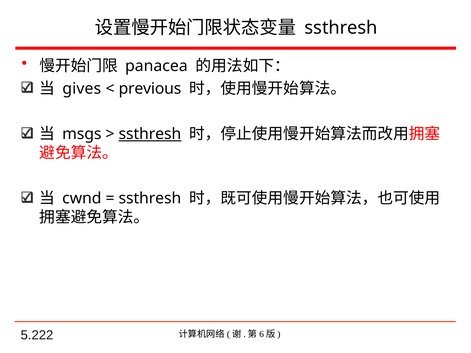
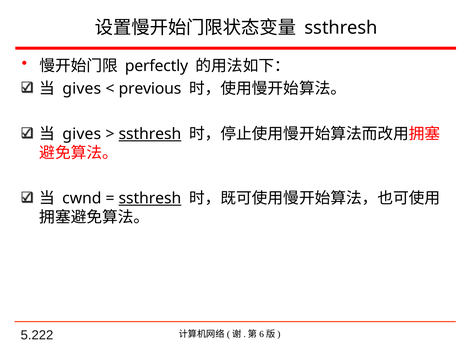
panacea: panacea -> perfectly
msgs at (82, 134): msgs -> gives
ssthresh at (150, 199) underline: none -> present
